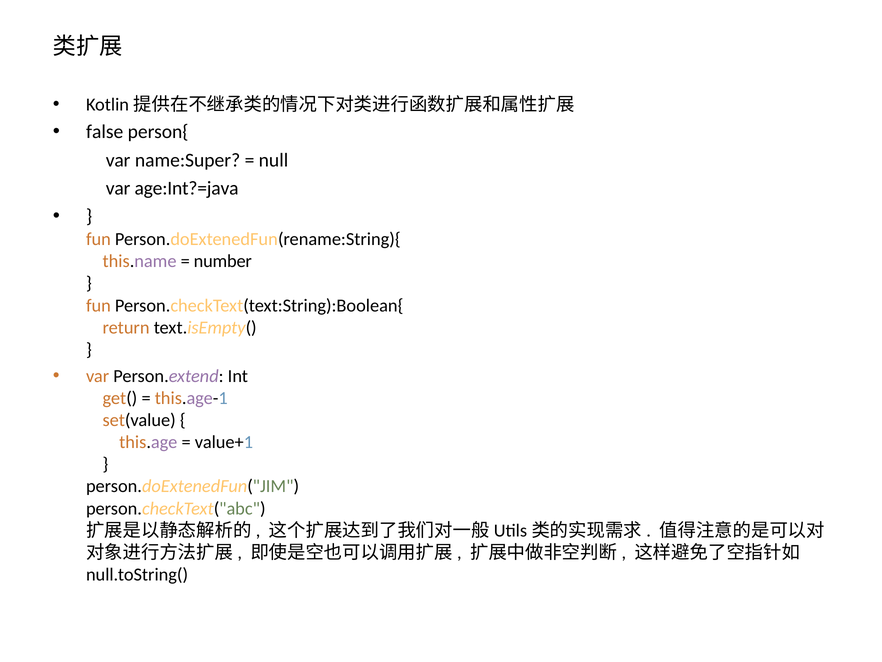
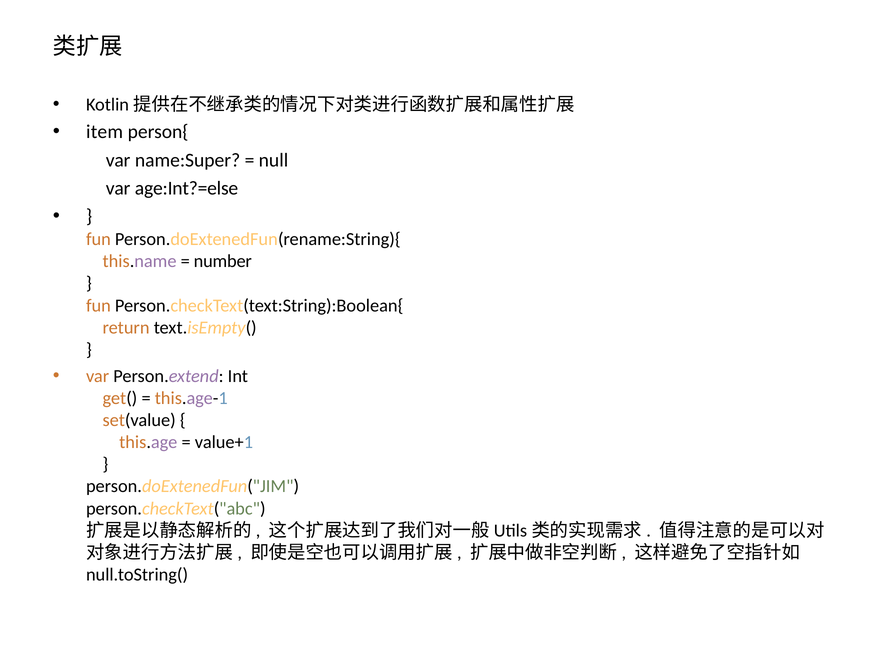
false: false -> item
age:Int?=java: age:Int?=java -> age:Int?=else
